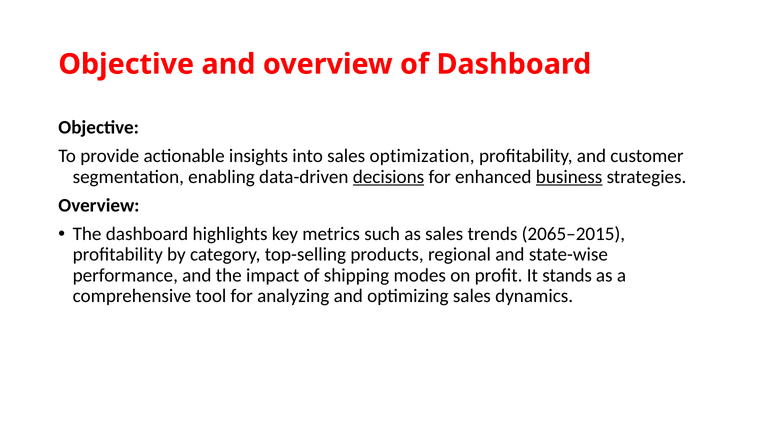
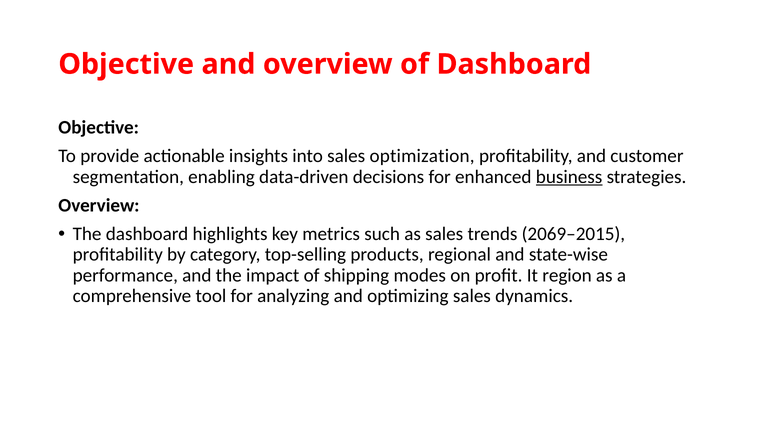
decisions underline: present -> none
2065–2015: 2065–2015 -> 2069–2015
stands: stands -> region
